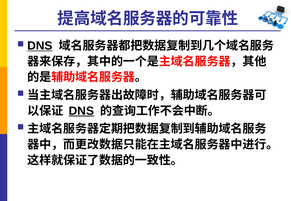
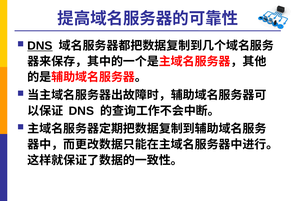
DNS at (81, 111) underline: present -> none
